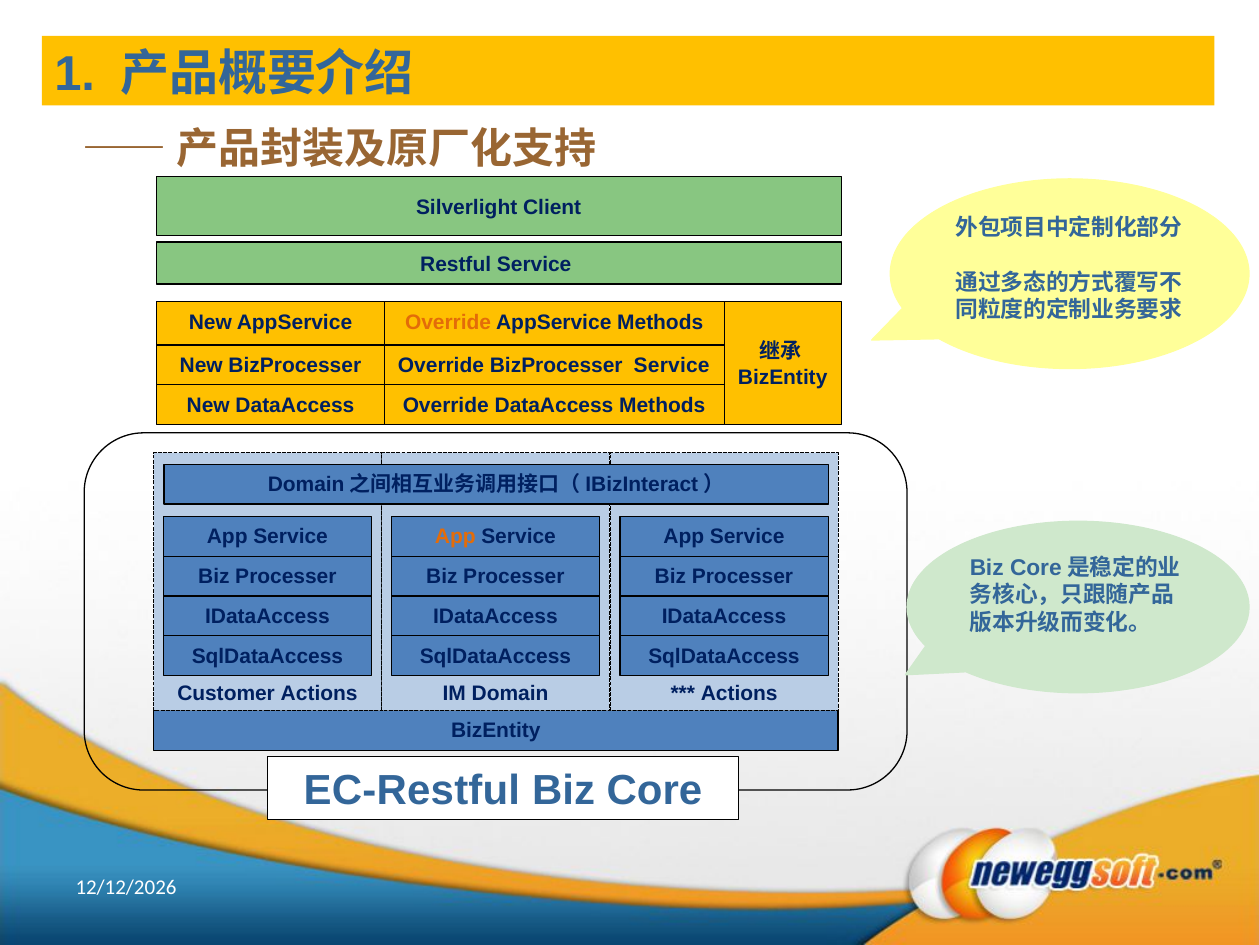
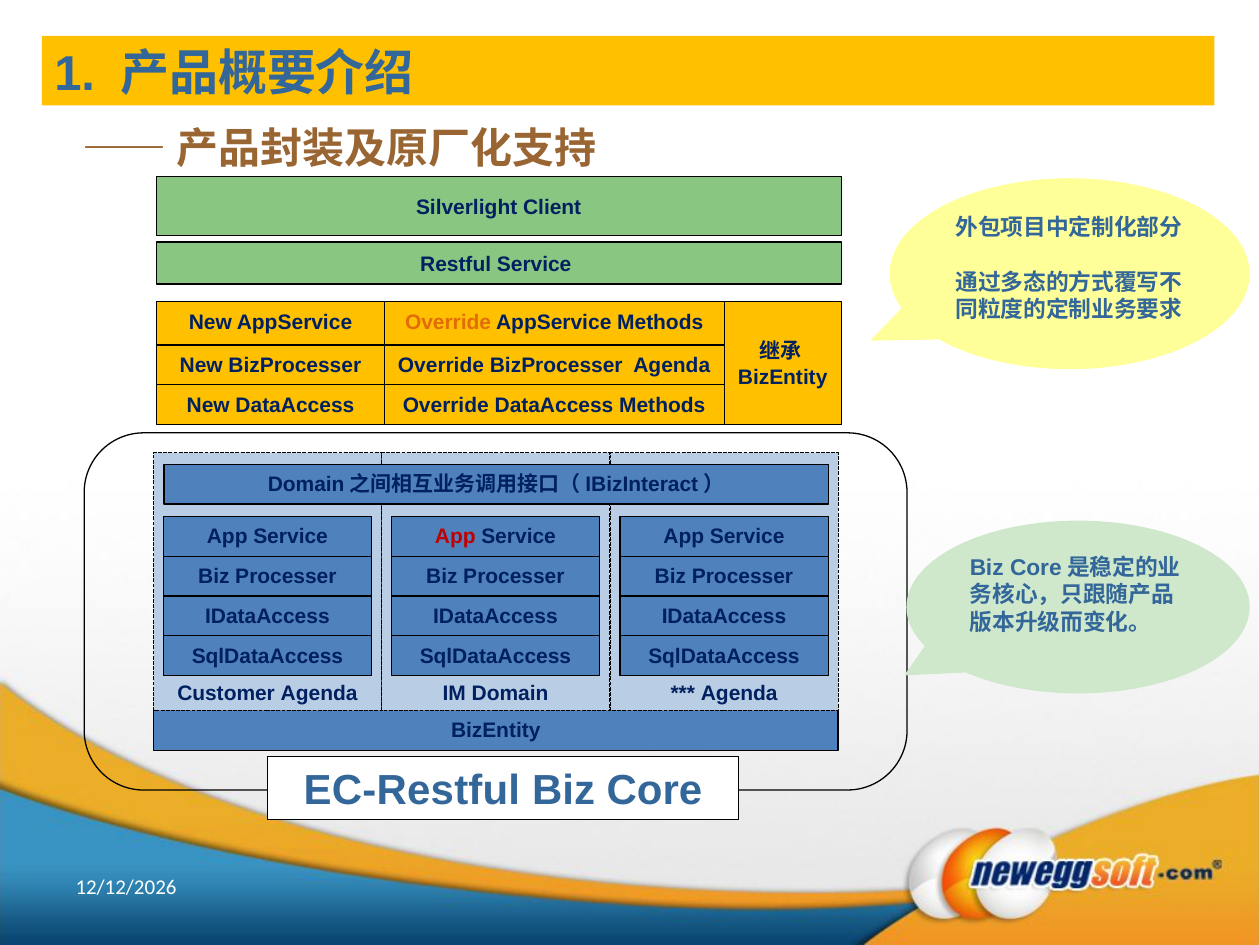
BizProcesser Service: Service -> Agenda
App at (455, 537) colour: orange -> red
Customer Actions: Actions -> Agenda
Actions at (739, 693): Actions -> Agenda
